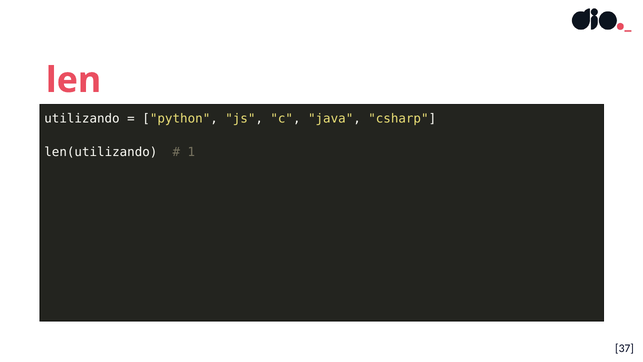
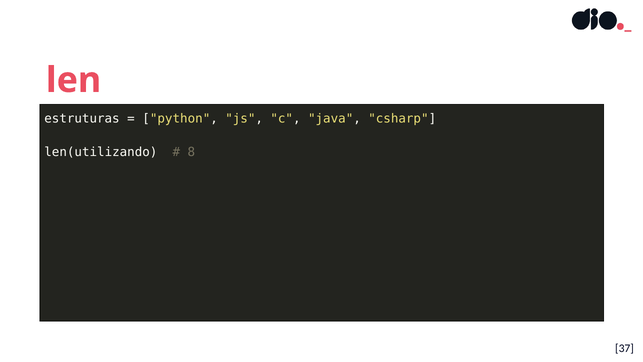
utilizando: utilizando -> estruturas
1: 1 -> 8
